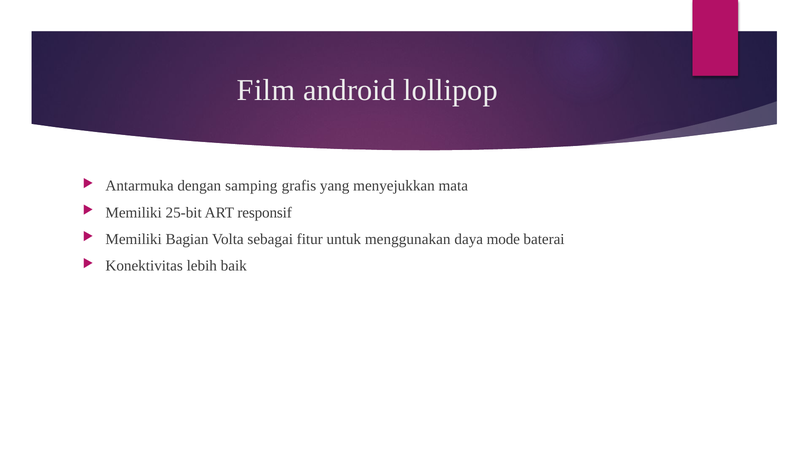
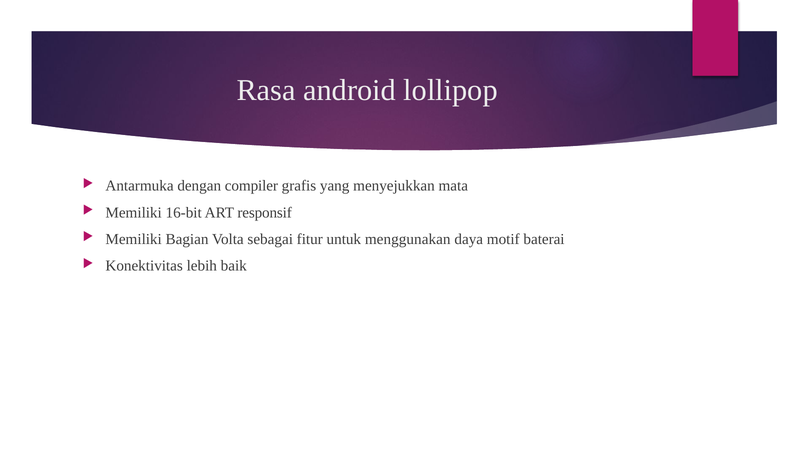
Film: Film -> Rasa
samping: samping -> compiler
25-bit: 25-bit -> 16-bit
mode: mode -> motif
